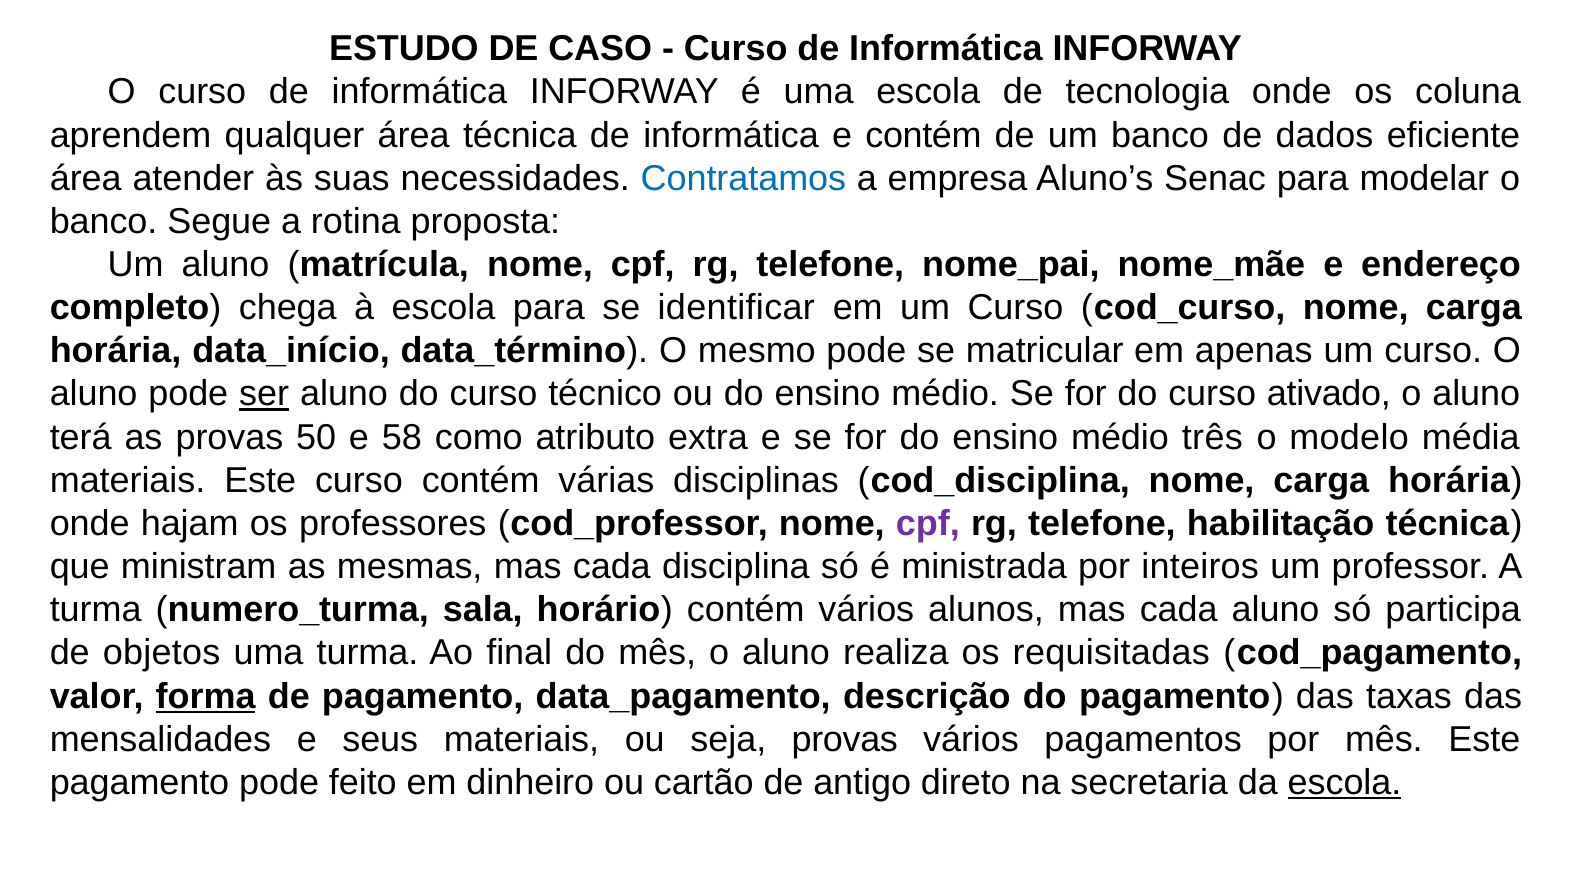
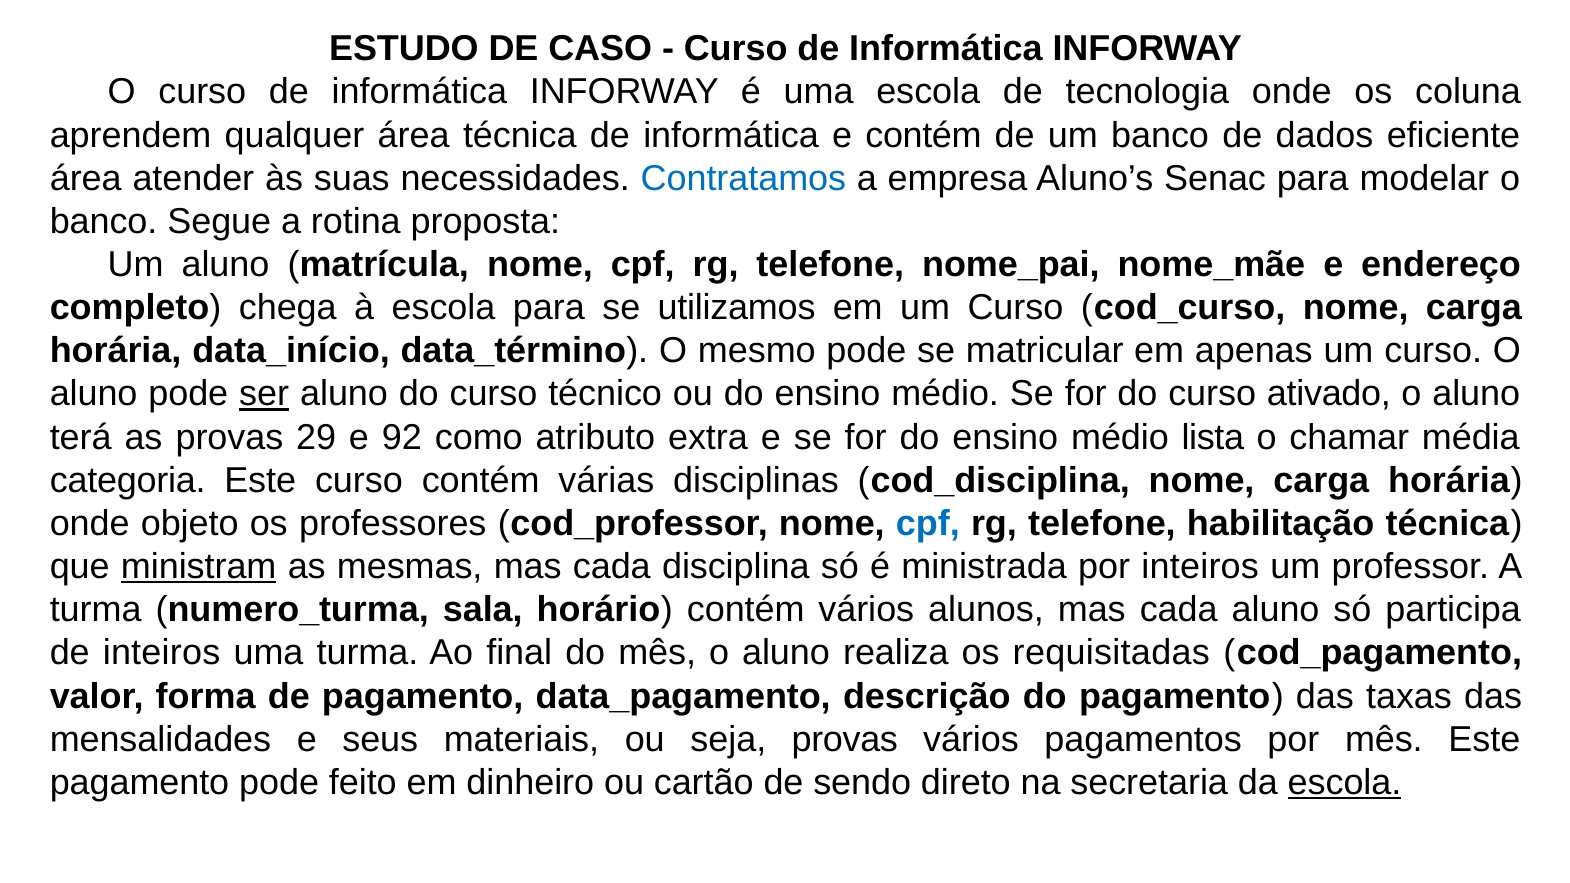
identificar: identificar -> utilizamos
50: 50 -> 29
58: 58 -> 92
três: três -> lista
modelo: modelo -> chamar
materiais at (128, 480): materiais -> categoria
hajam: hajam -> objeto
cpf at (928, 524) colour: purple -> blue
ministram underline: none -> present
de objetos: objetos -> inteiros
forma underline: present -> none
antigo: antigo -> sendo
